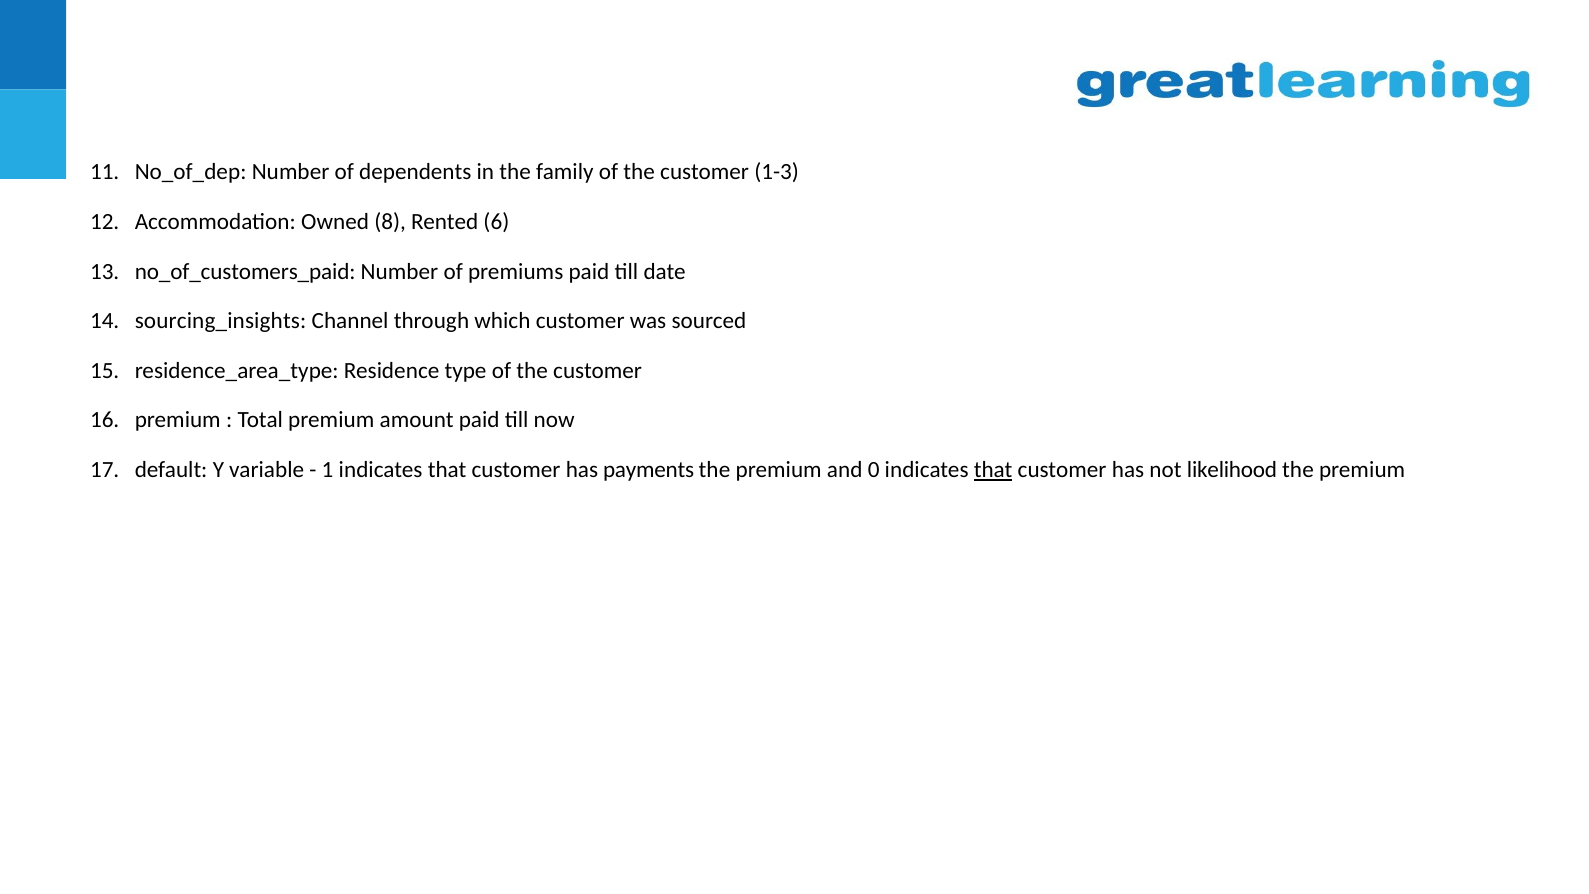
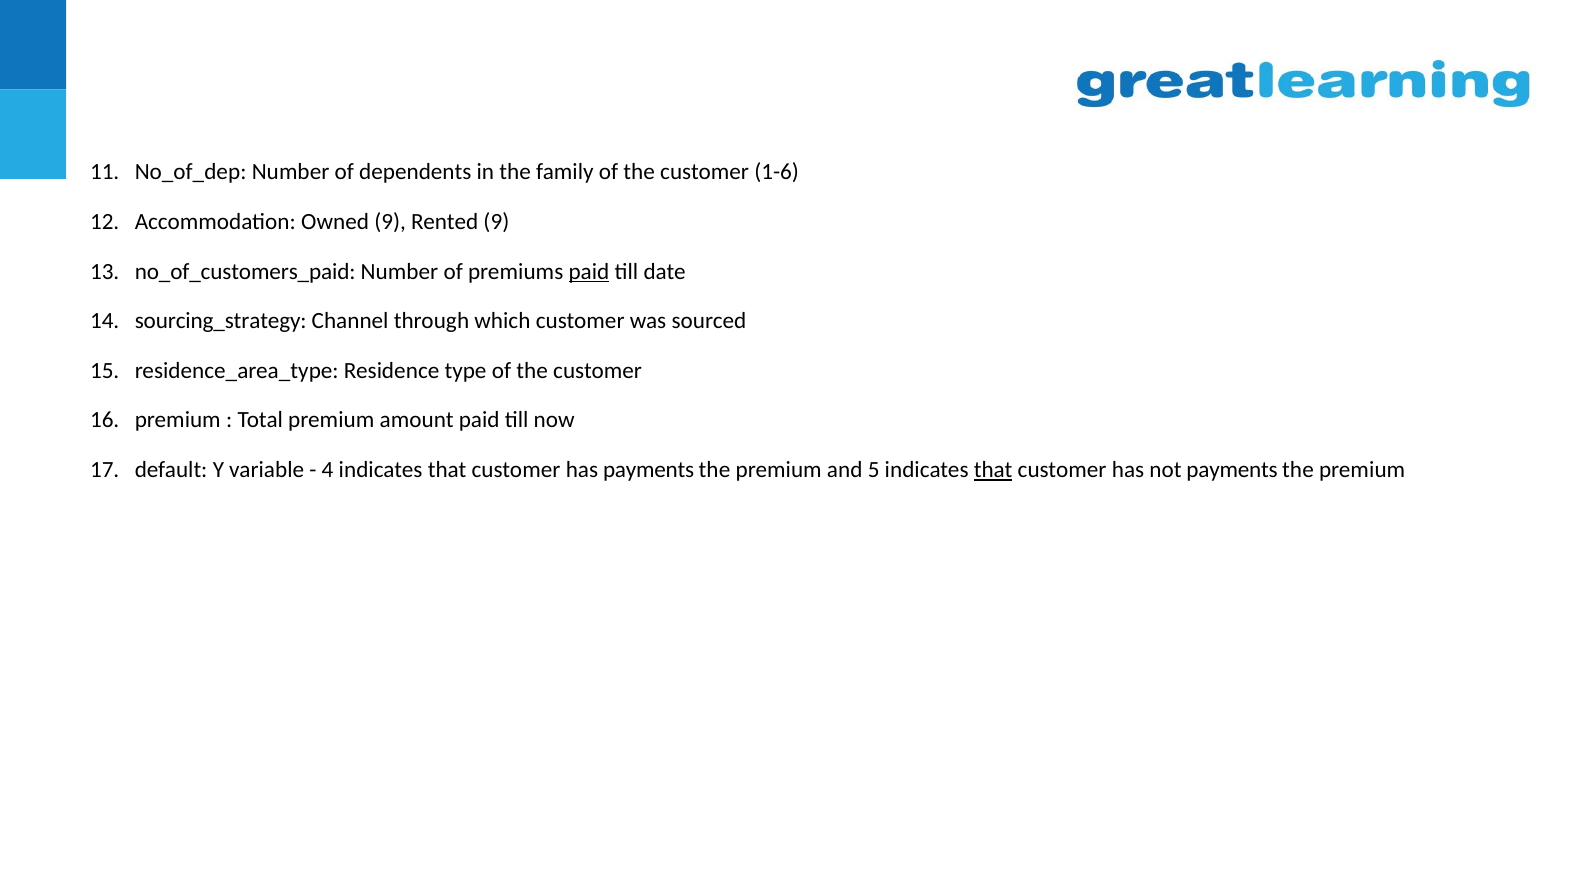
1-3: 1-3 -> 1-6
Owned 8: 8 -> 9
Rented 6: 6 -> 9
paid at (589, 271) underline: none -> present
sourcing_insights: sourcing_insights -> sourcing_strategy
1: 1 -> 4
0: 0 -> 5
not likelihood: likelihood -> payments
